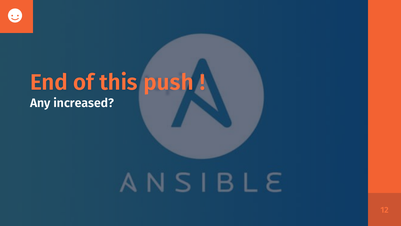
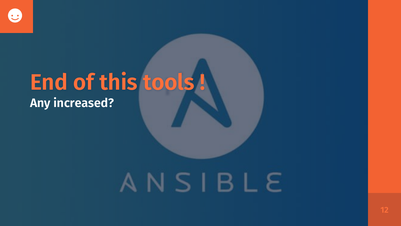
push: push -> tools
